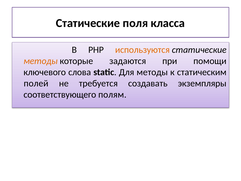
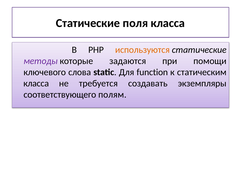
методы at (41, 61) colour: orange -> purple
Для методы: методы -> function
полей at (36, 83): полей -> класса
